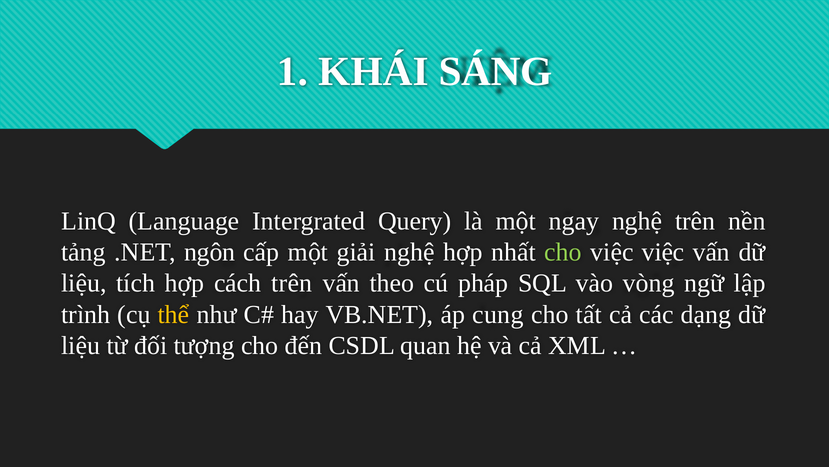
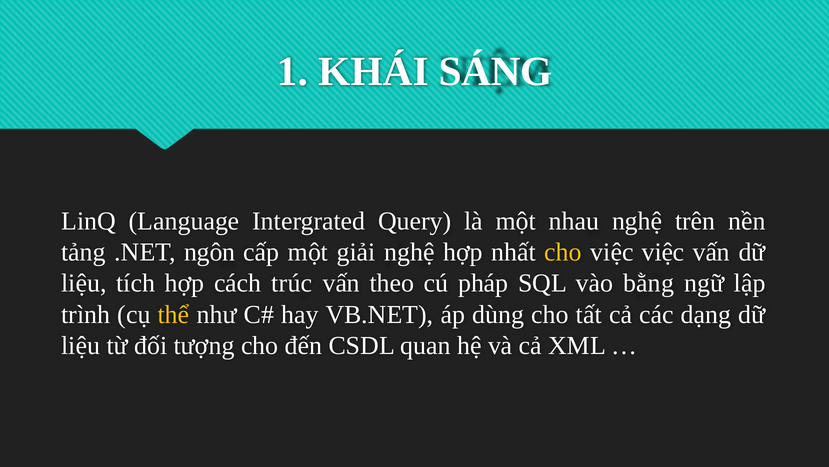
ngay: ngay -> nhau
cho at (563, 252) colour: light green -> yellow
cách trên: trên -> trúc
vòng: vòng -> bằng
cung: cung -> dùng
